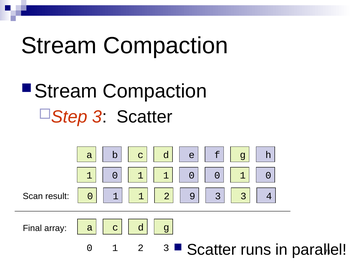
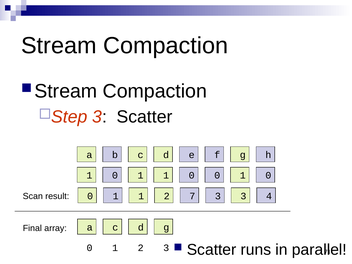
9: 9 -> 7
